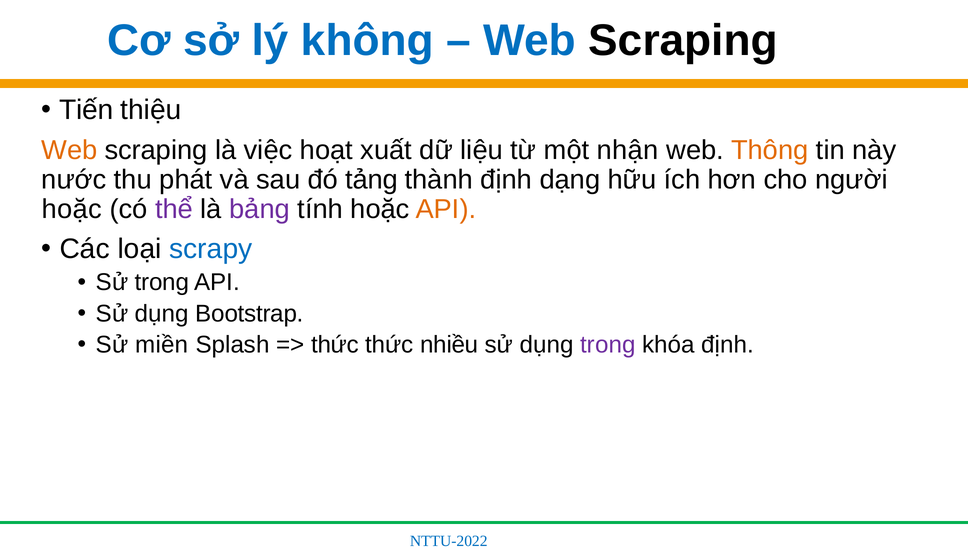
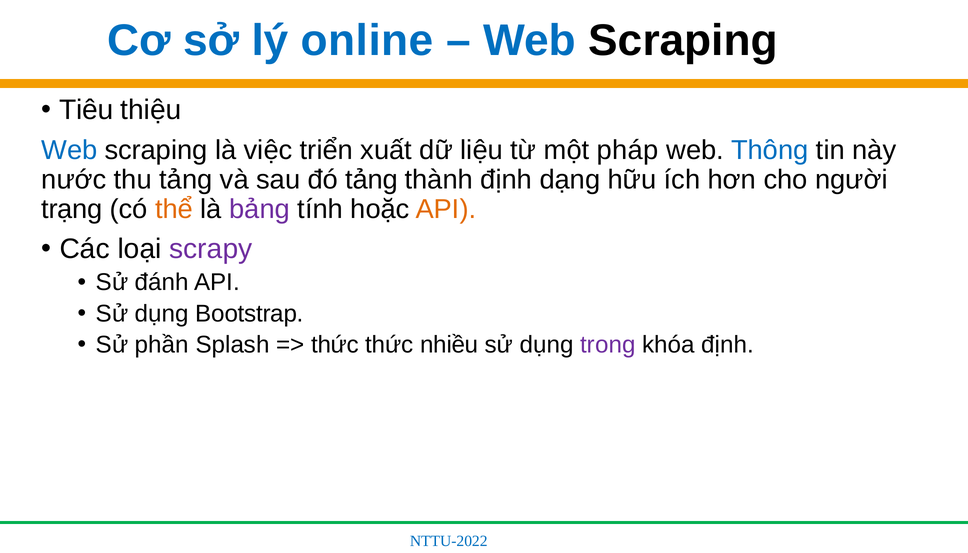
không: không -> online
Tiến: Tiến -> Tiêu
Web at (69, 150) colour: orange -> blue
hoạt: hoạt -> triển
nhận: nhận -> pháp
Thông colour: orange -> blue
thu phát: phát -> tảng
hoặc at (72, 209): hoặc -> trạng
thể colour: purple -> orange
scrapy colour: blue -> purple
Sử trong: trong -> đánh
miền: miền -> phần
